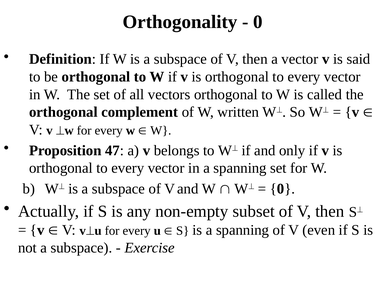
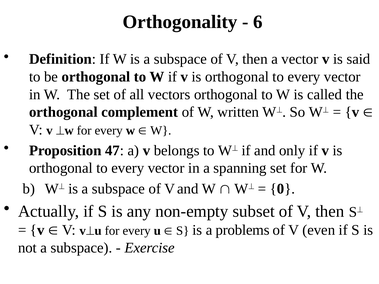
0 at (258, 22): 0 -> 6
is a spanning: spanning -> problems
